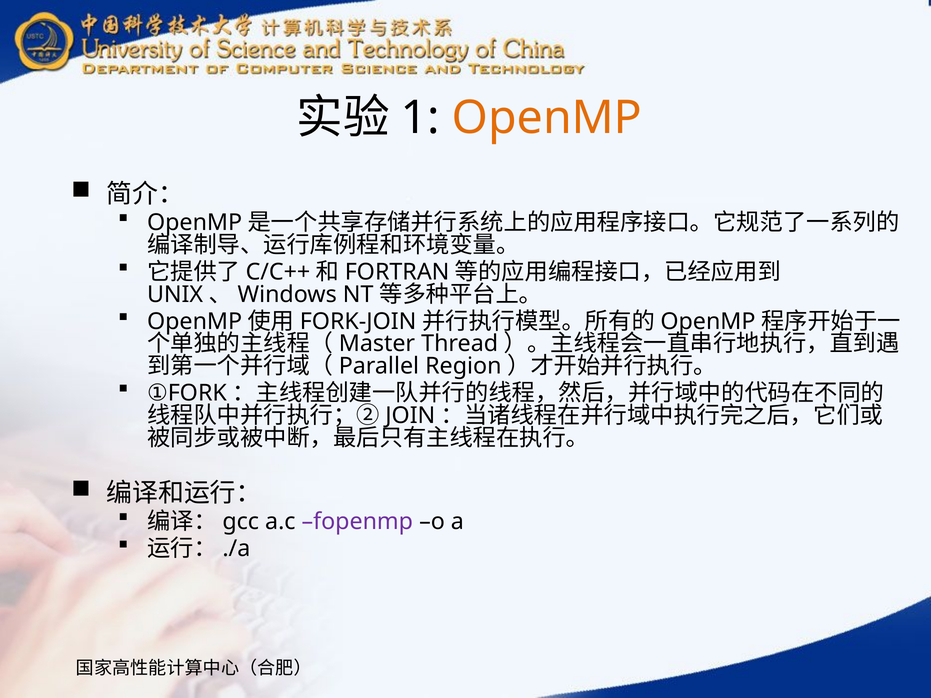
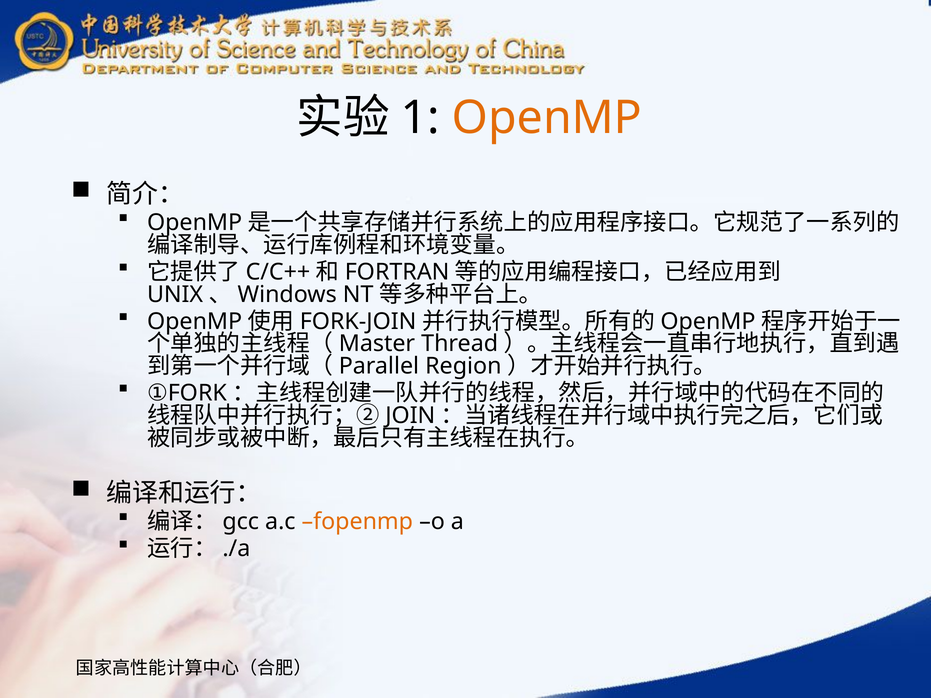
fopenmp colour: purple -> orange
